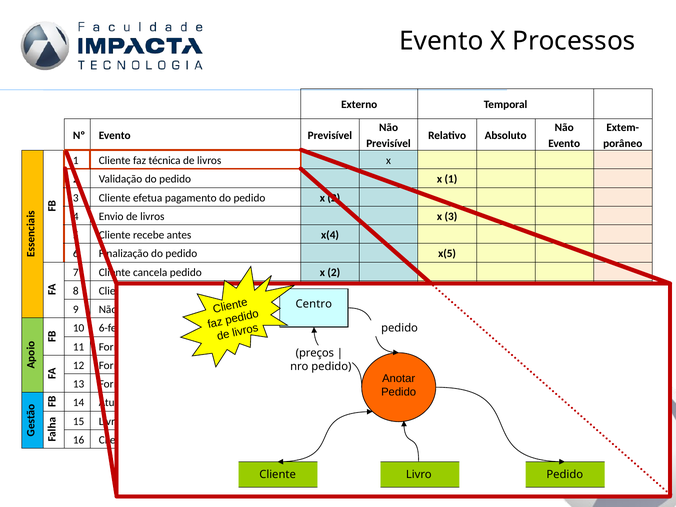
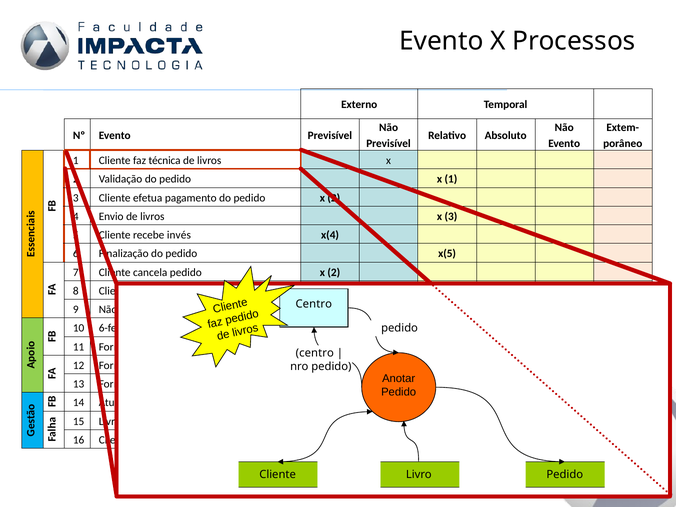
antes: antes -> invés
preços at (315, 353): preços -> centro
